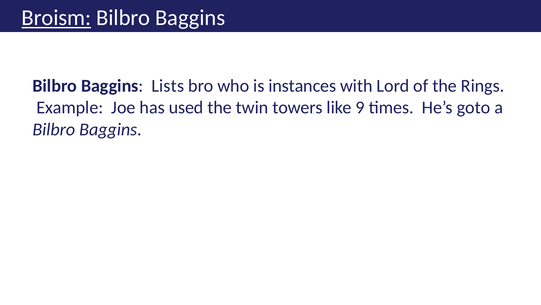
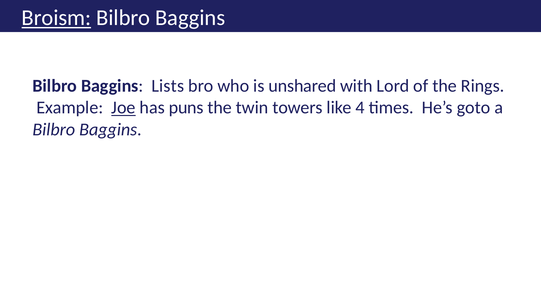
instances: instances -> unshared
Joe underline: none -> present
used: used -> puns
9: 9 -> 4
